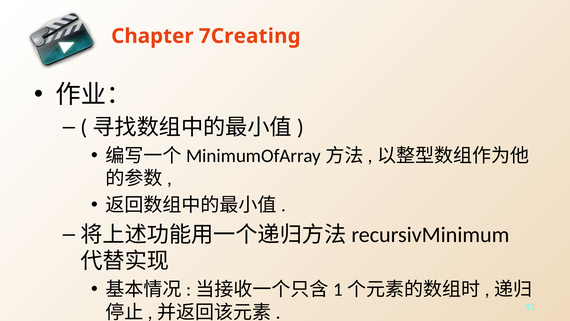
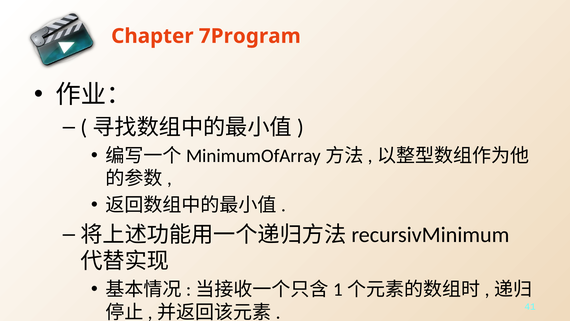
7Creating: 7Creating -> 7Program
